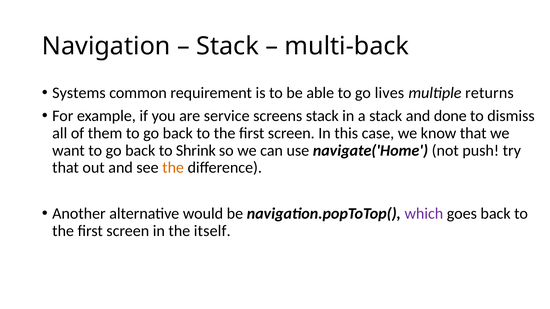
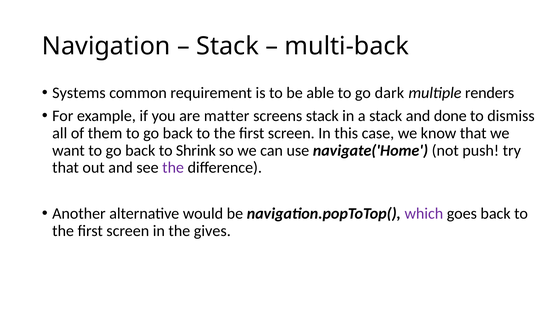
lives: lives -> dark
returns: returns -> renders
service: service -> matter
the at (173, 168) colour: orange -> purple
itself: itself -> gives
